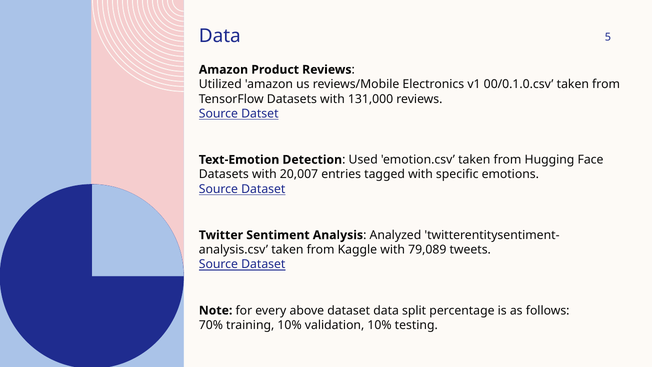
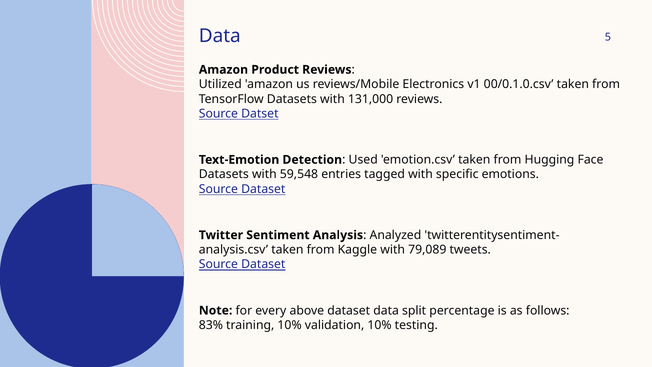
20,007: 20,007 -> 59,548
70%: 70% -> 83%
